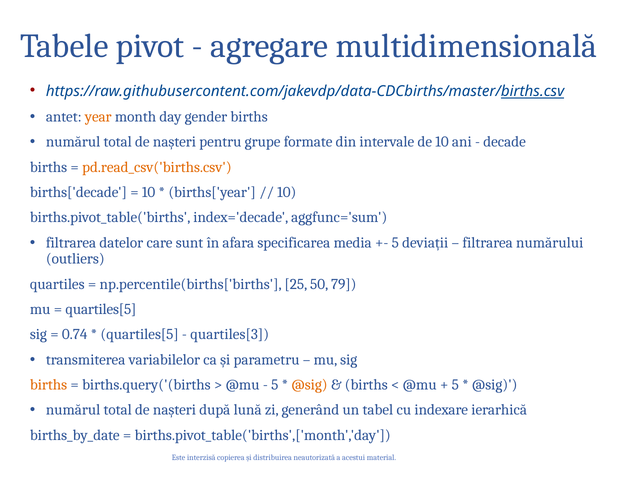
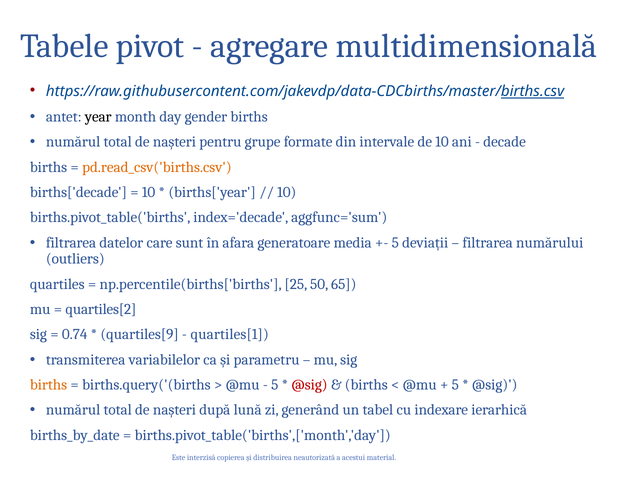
year colour: orange -> black
specificarea: specificarea -> generatoare
79: 79 -> 65
quartiles[5 at (101, 309): quartiles[5 -> quartiles[2
quartiles[5 at (140, 335): quartiles[5 -> quartiles[9
quartiles[3: quartiles[3 -> quartiles[1
@sig at (310, 385) colour: orange -> red
